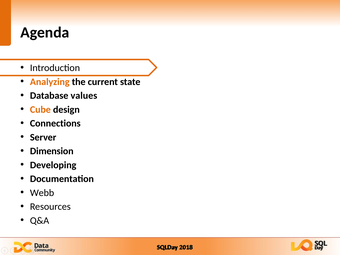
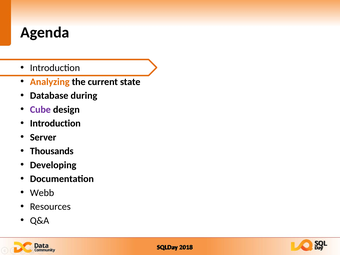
values: values -> during
Cube colour: orange -> purple
Connections at (55, 123): Connections -> Introduction
Dimension: Dimension -> Thousands
